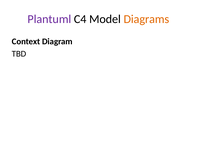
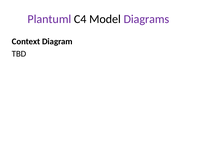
Diagrams colour: orange -> purple
